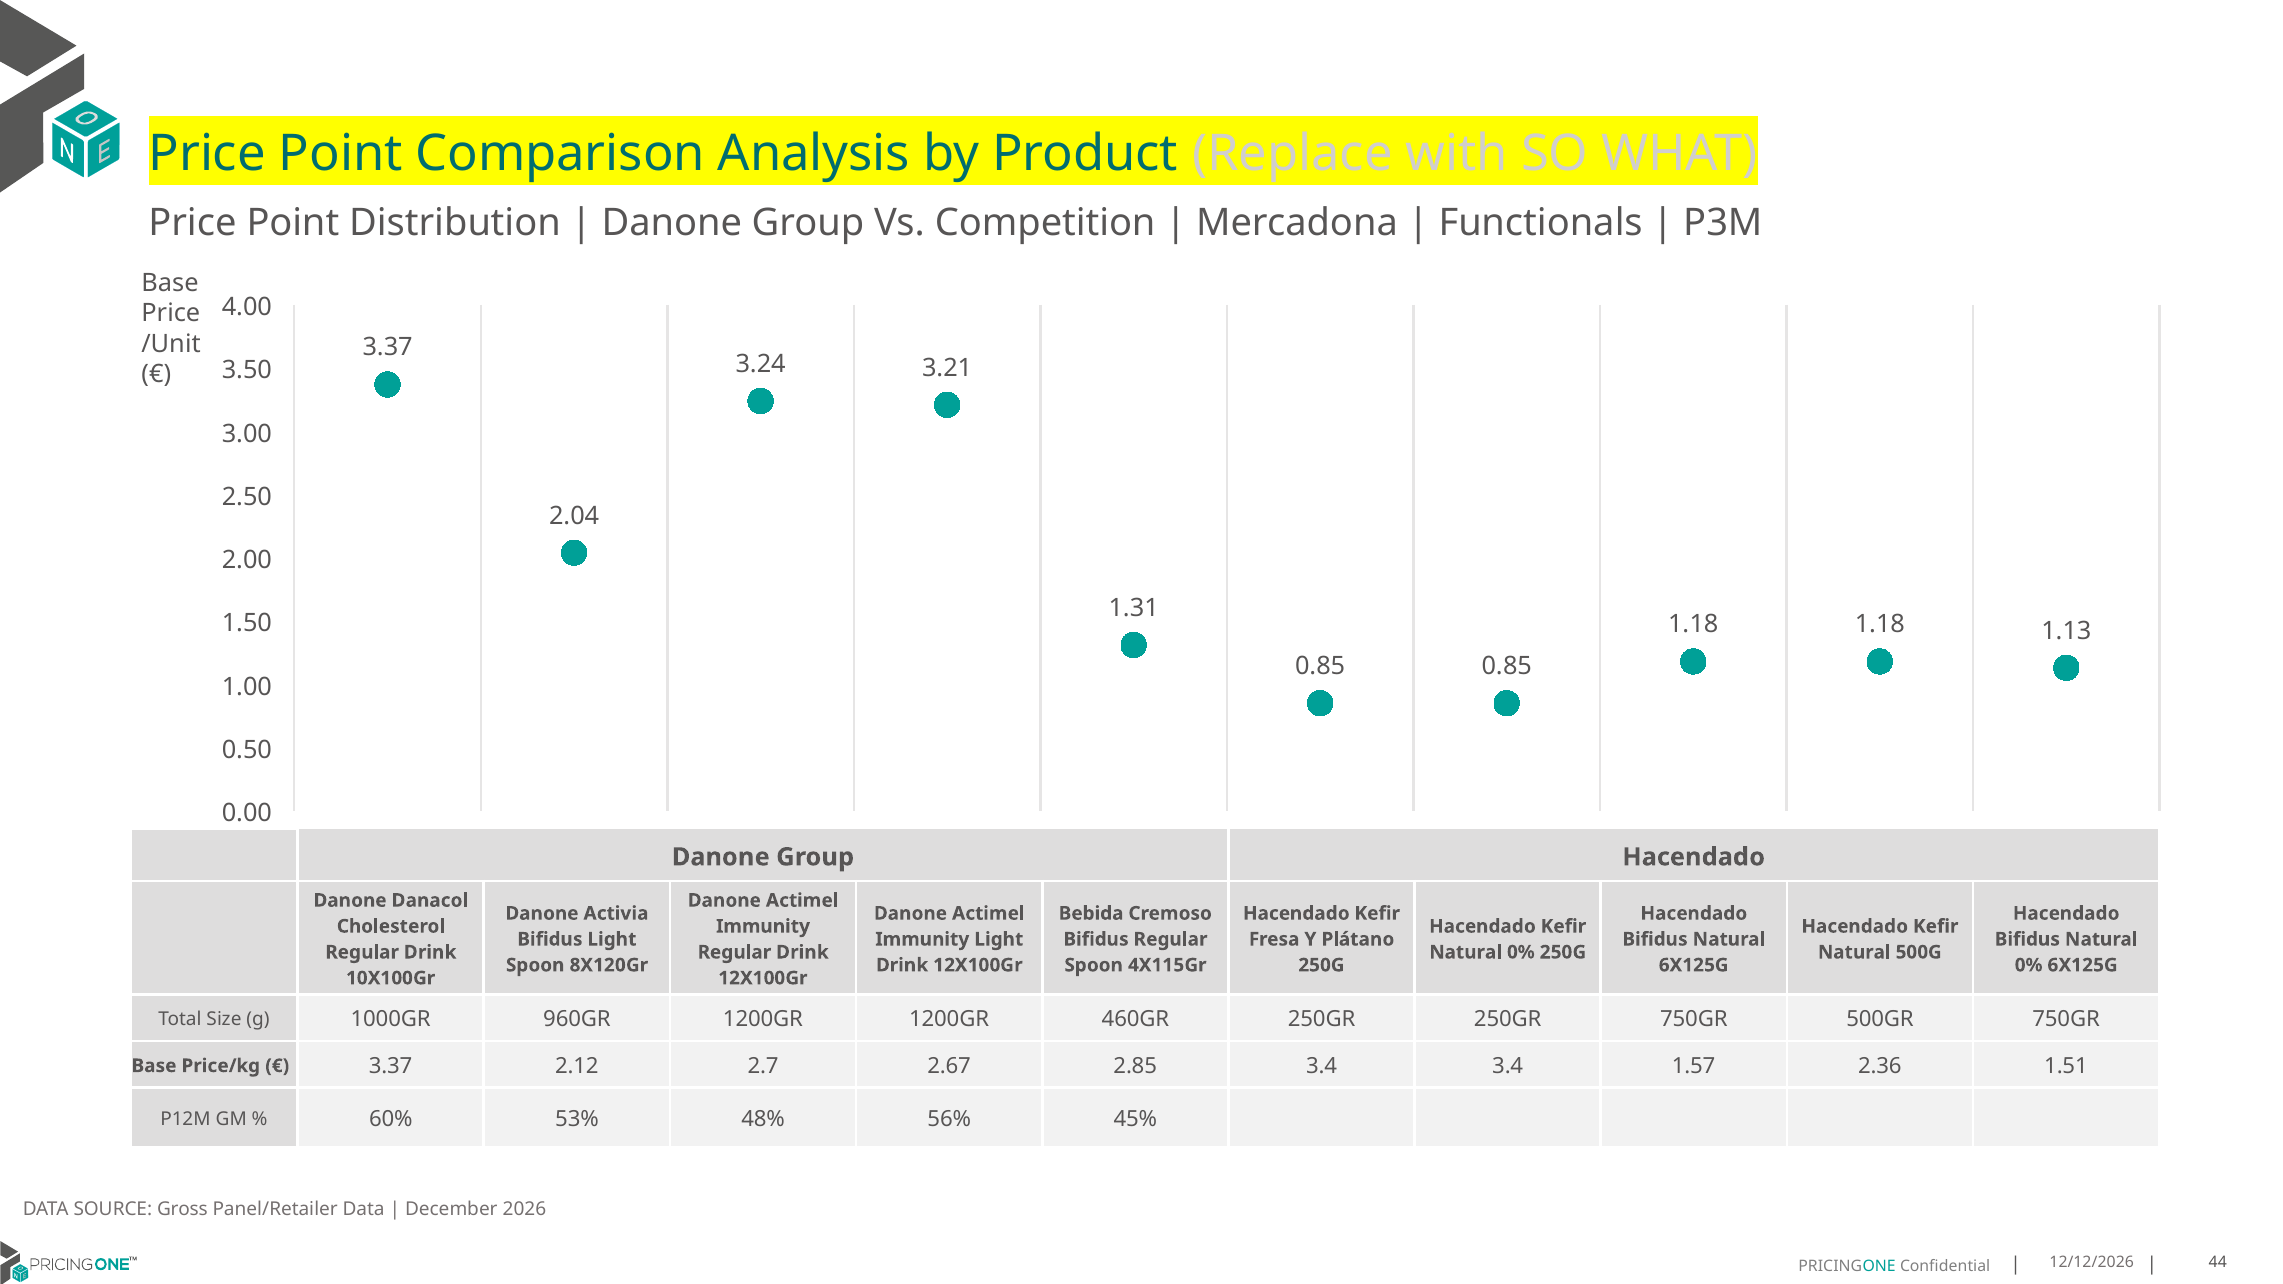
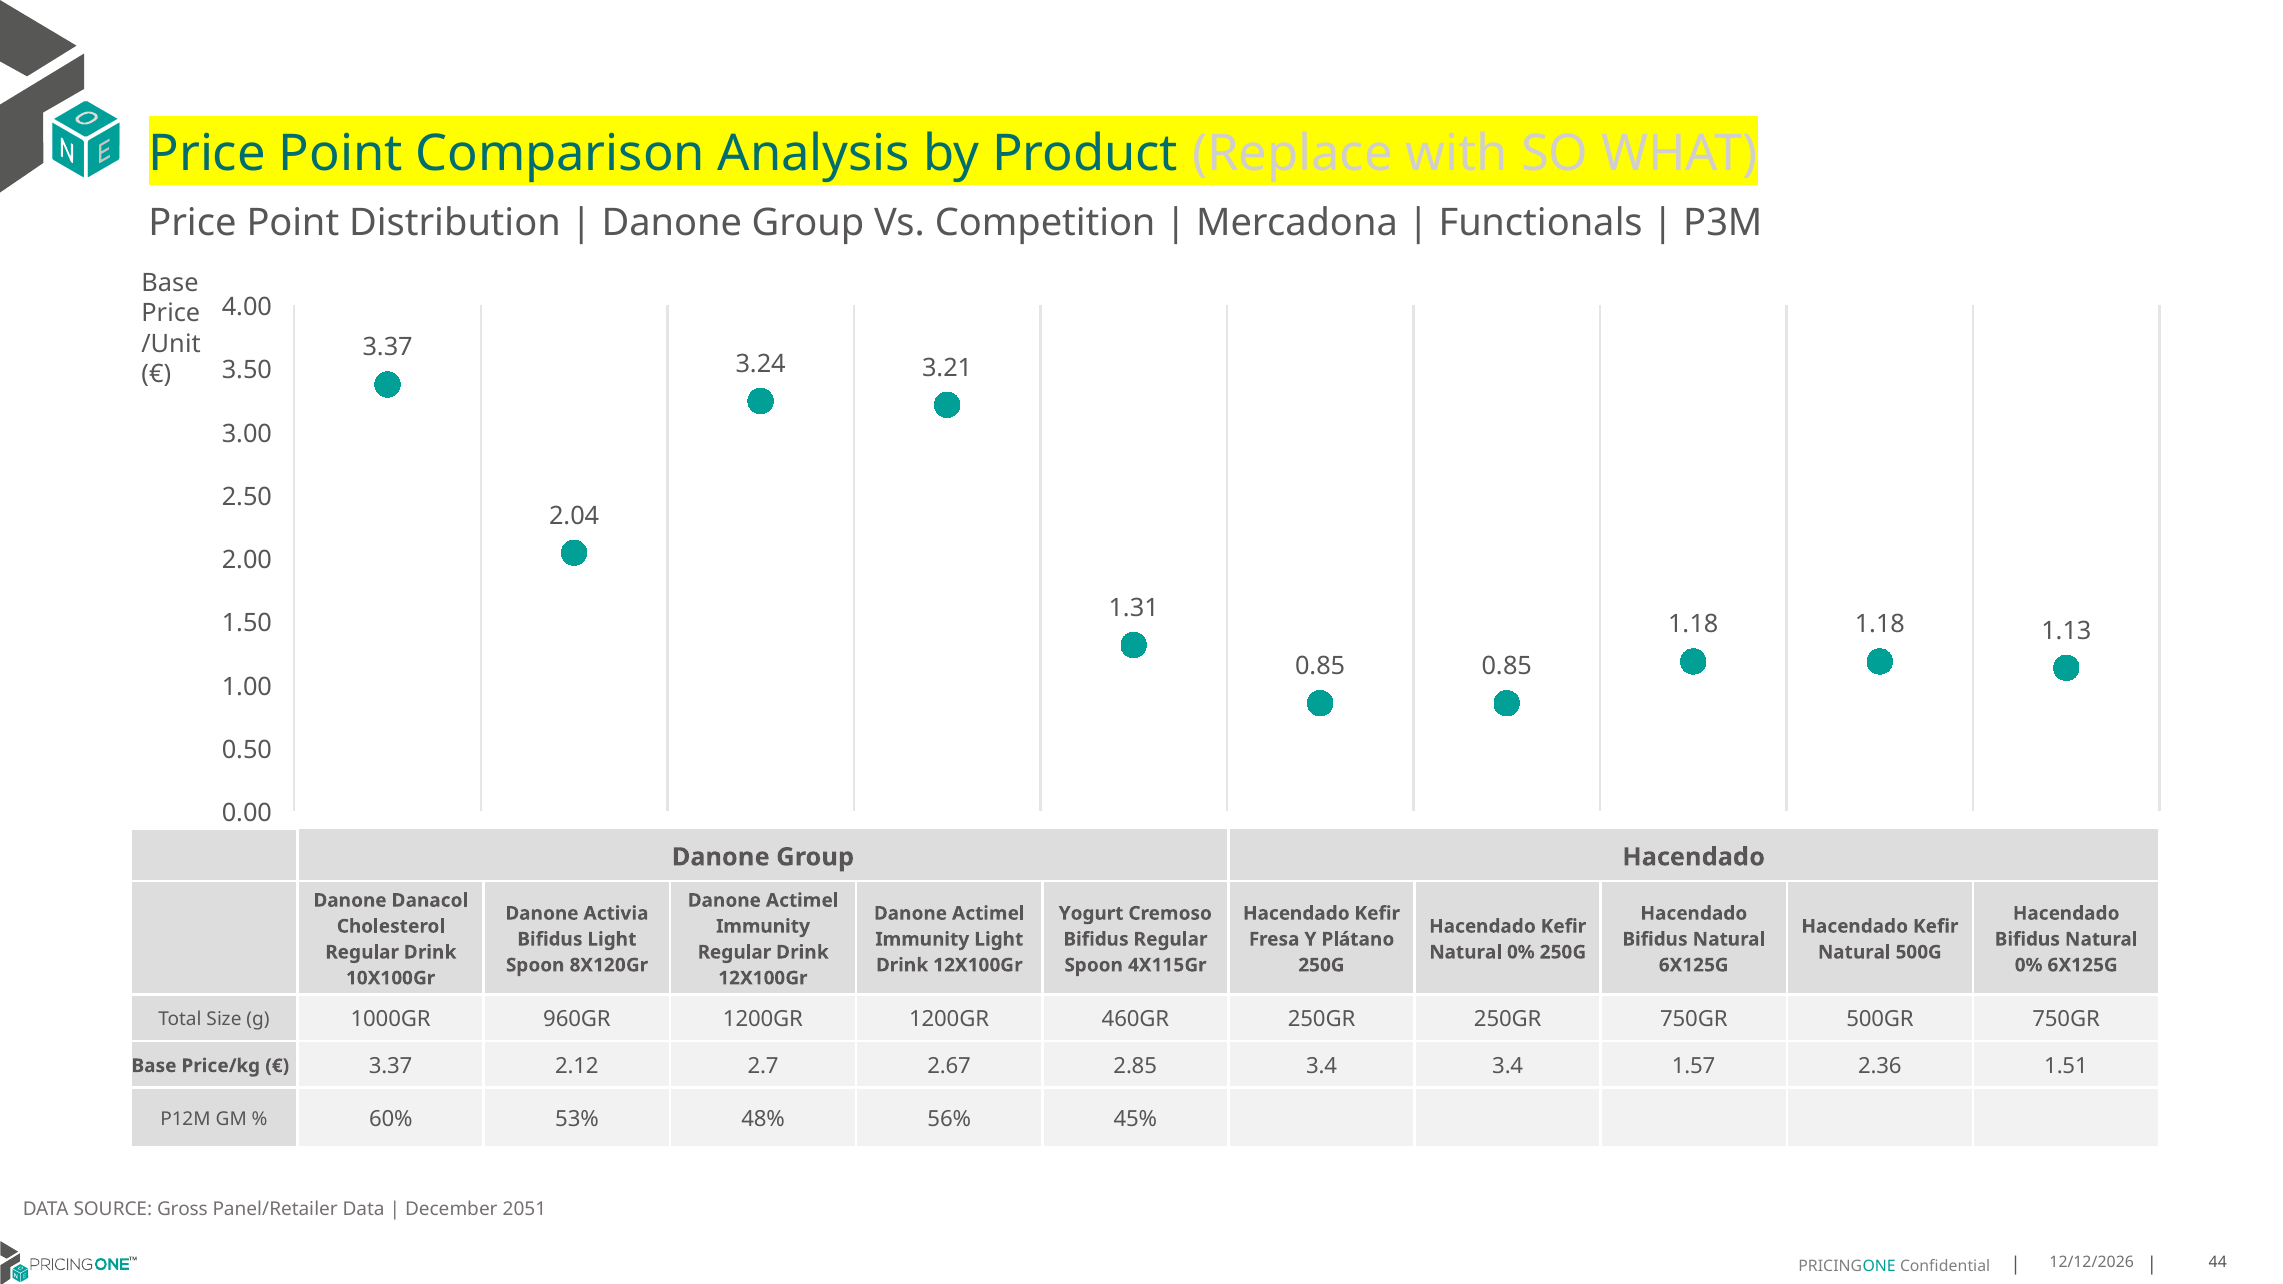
Bebida: Bebida -> Yogurt
2026: 2026 -> 2051
